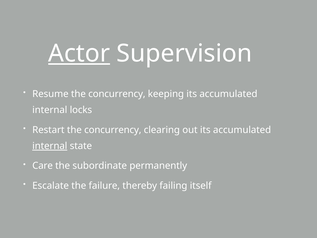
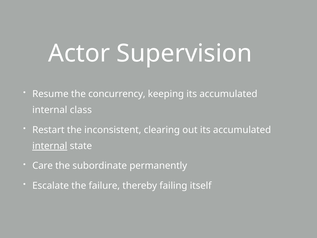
Actor underline: present -> none
locks: locks -> class
Restart the concurrency: concurrency -> inconsistent
